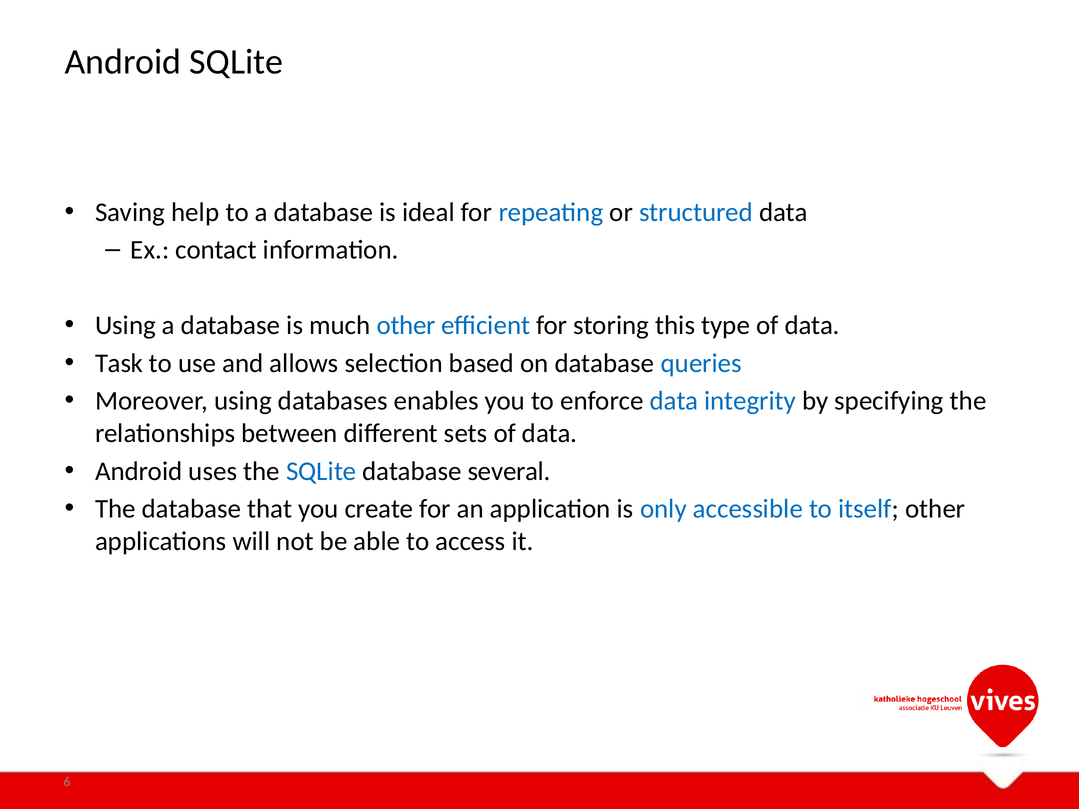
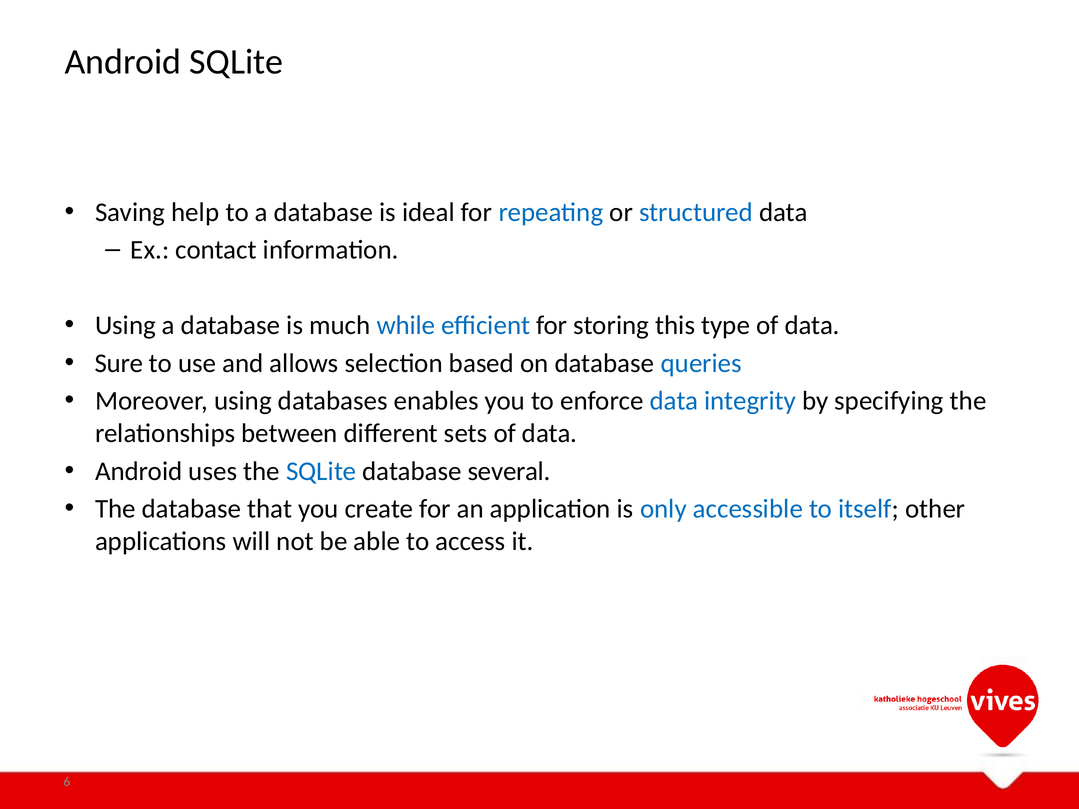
much other: other -> while
Task: Task -> Sure
